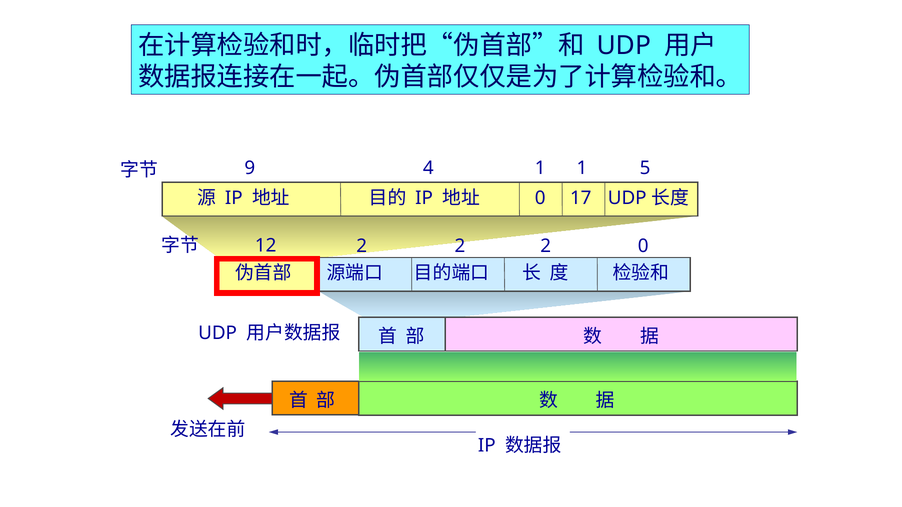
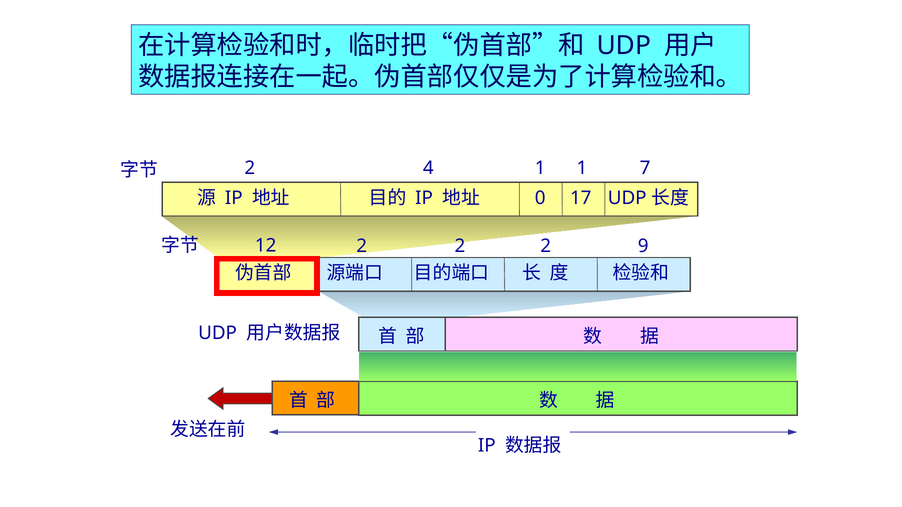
9 at (250, 168): 9 -> 2
5: 5 -> 7
2 0: 0 -> 9
